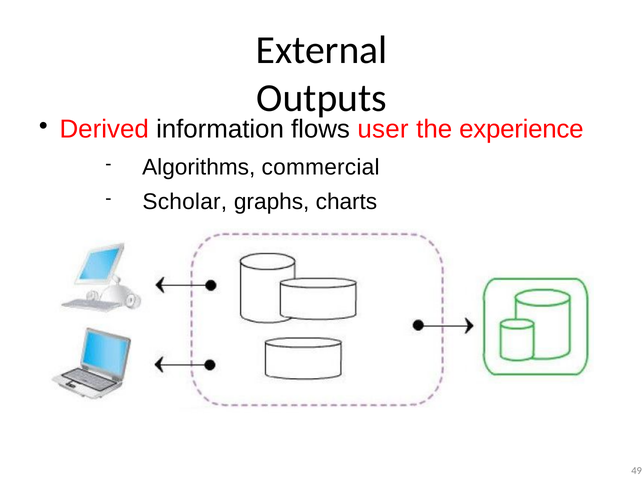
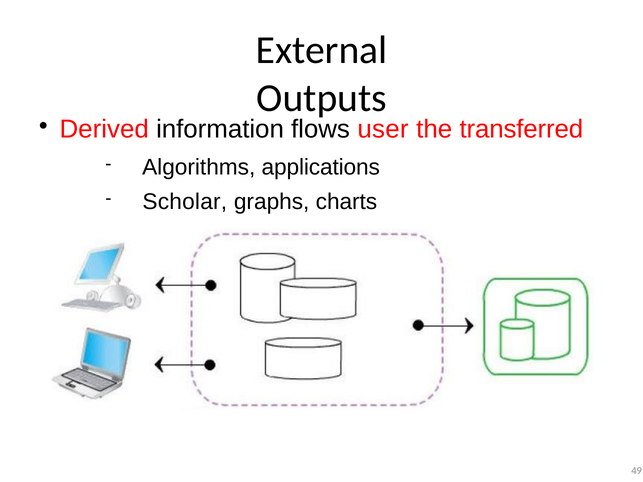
experience: experience -> transferred
commercial: commercial -> applications
